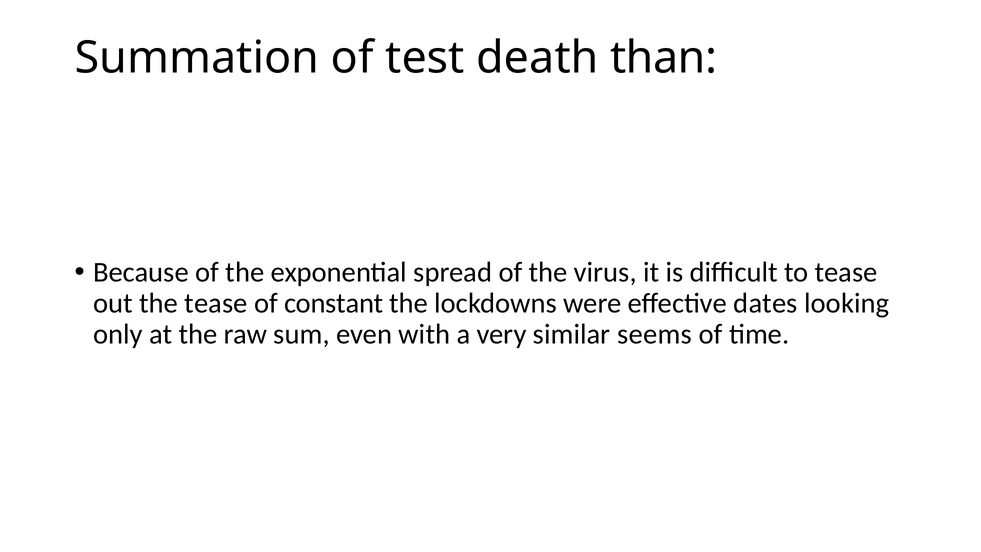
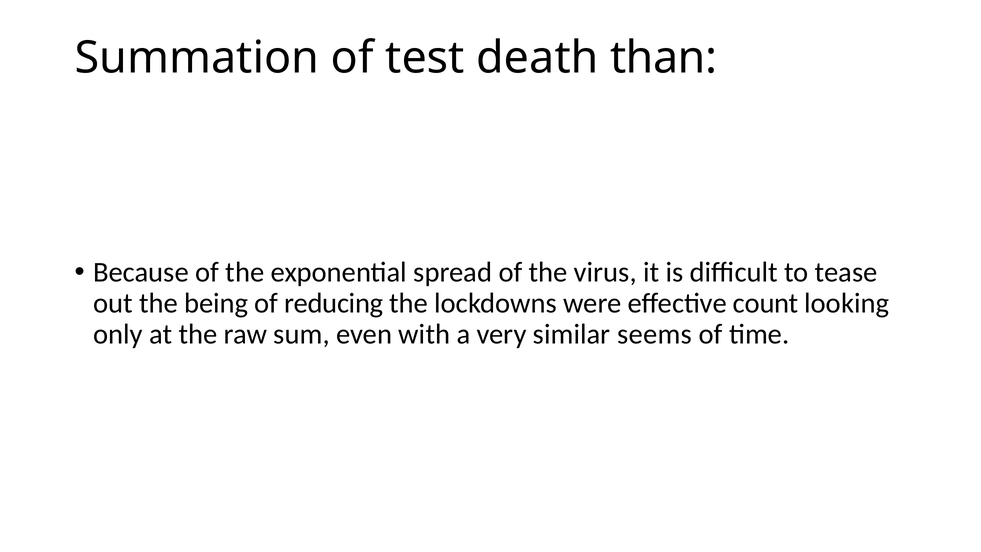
the tease: tease -> being
constant: constant -> reducing
dates: dates -> count
